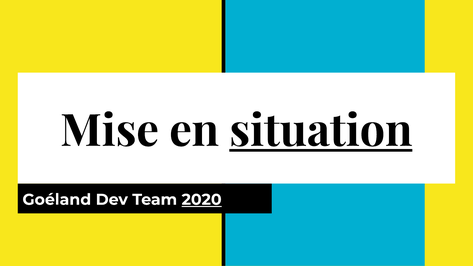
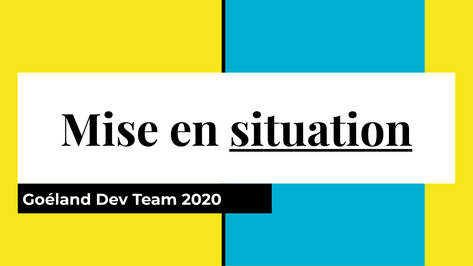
2020 underline: present -> none
